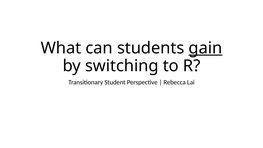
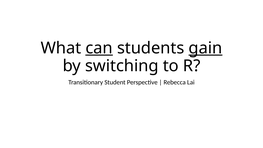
can underline: none -> present
